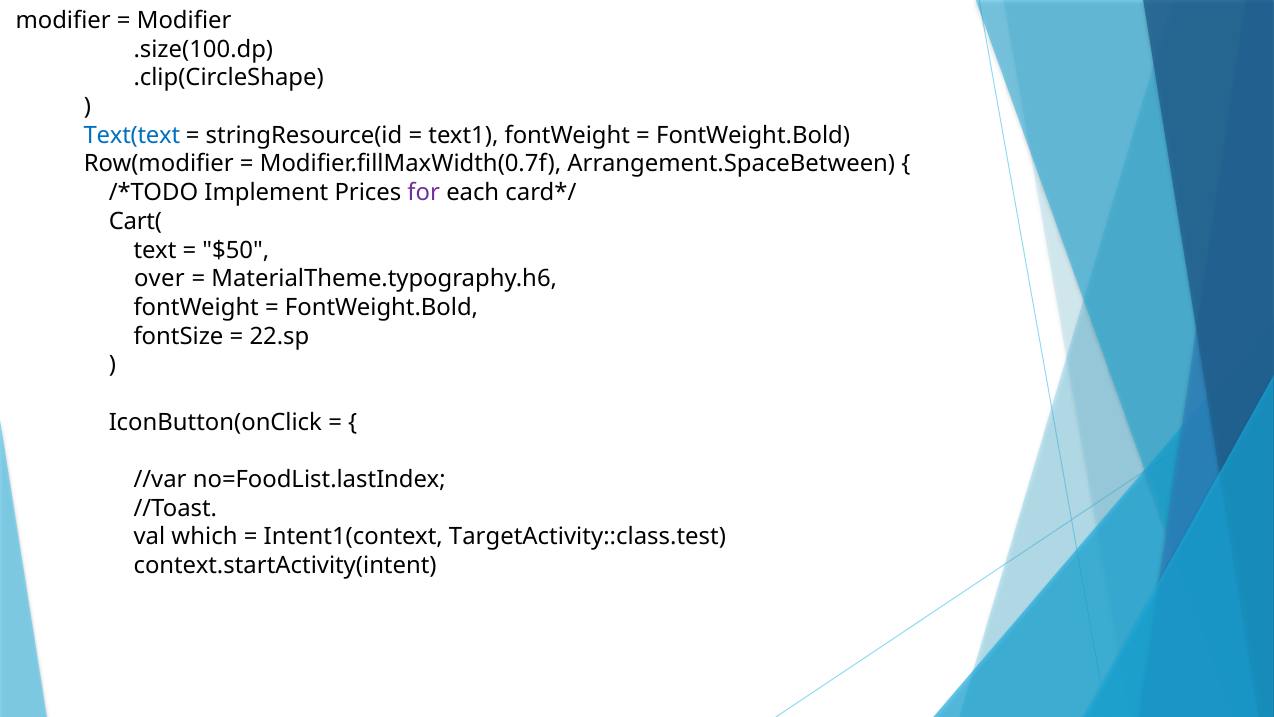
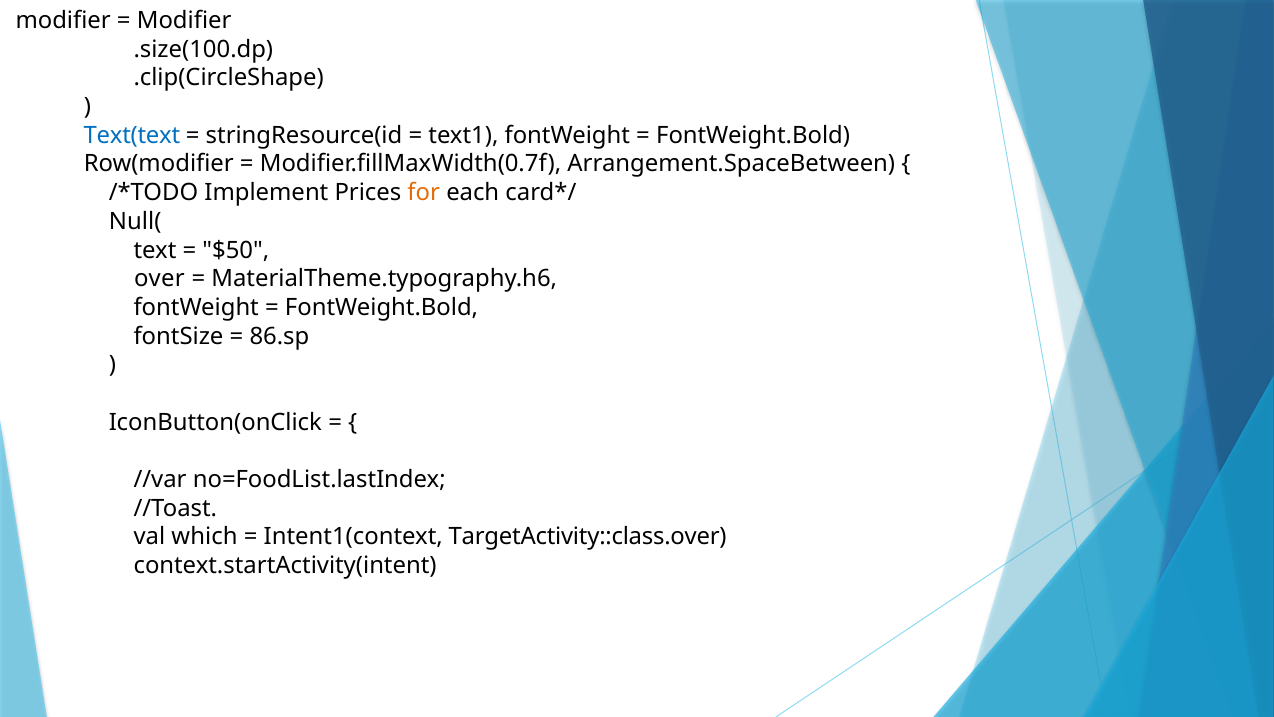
for colour: purple -> orange
Cart(: Cart( -> Null(
22.sp: 22.sp -> 86.sp
TargetActivity::class.test: TargetActivity::class.test -> TargetActivity::class.over
